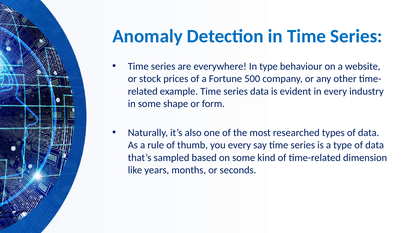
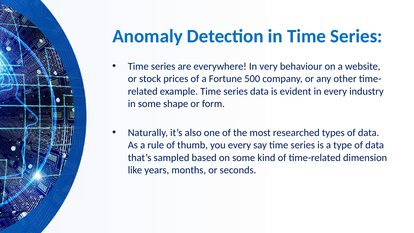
In type: type -> very
